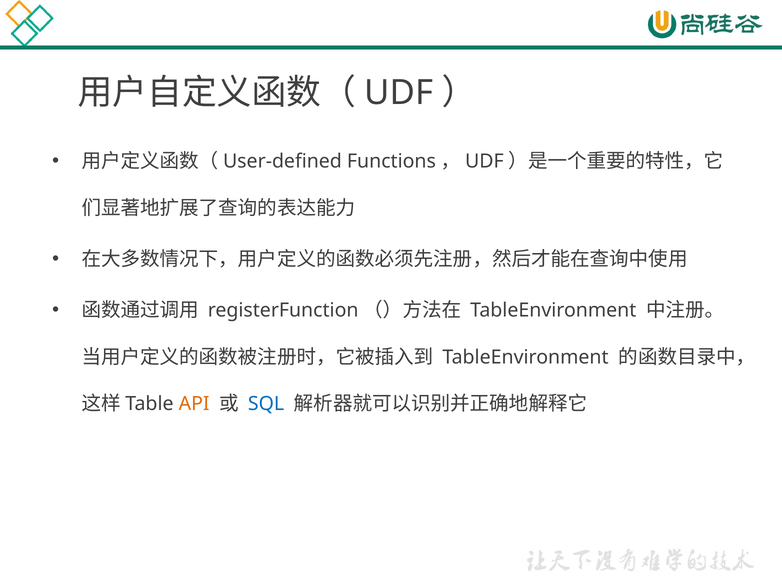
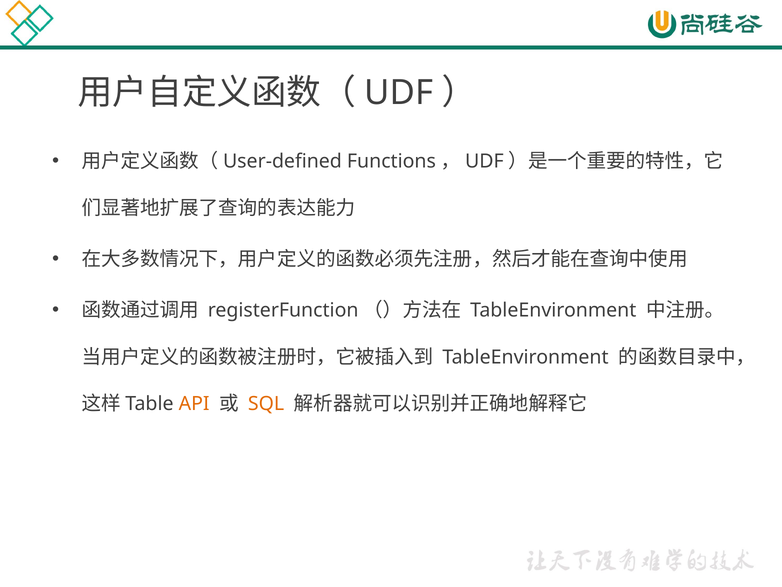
SQL colour: blue -> orange
